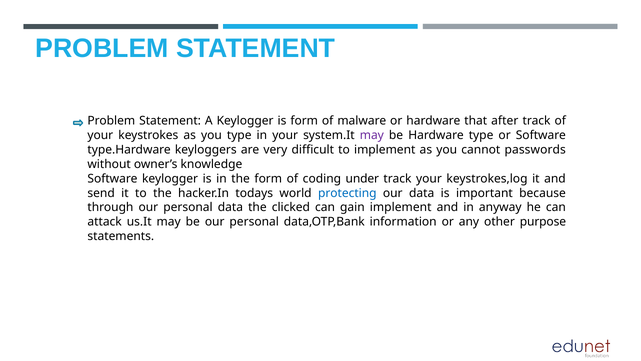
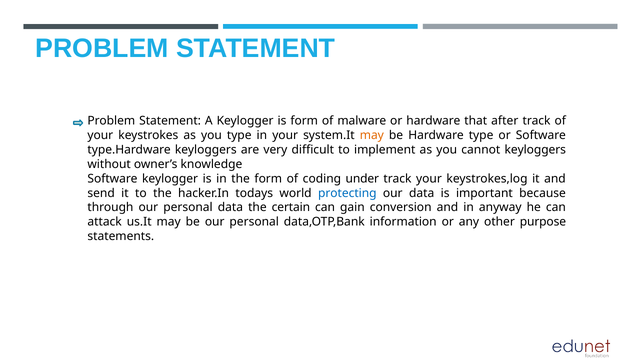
may at (372, 135) colour: purple -> orange
cannot passwords: passwords -> keyloggers
clicked: clicked -> certain
gain implement: implement -> conversion
